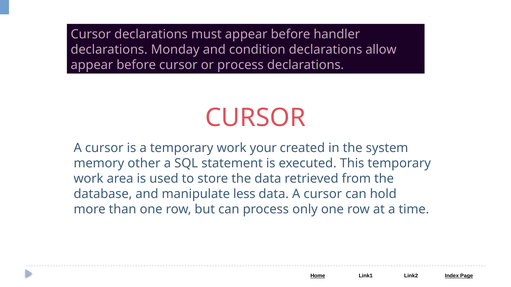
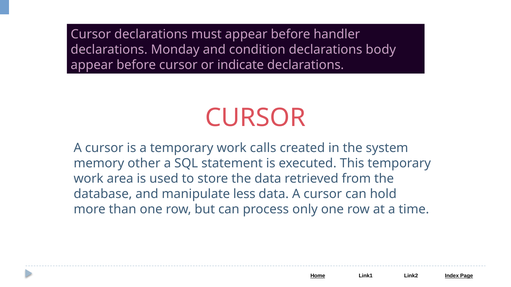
allow: allow -> body
or process: process -> indicate
your: your -> calls
